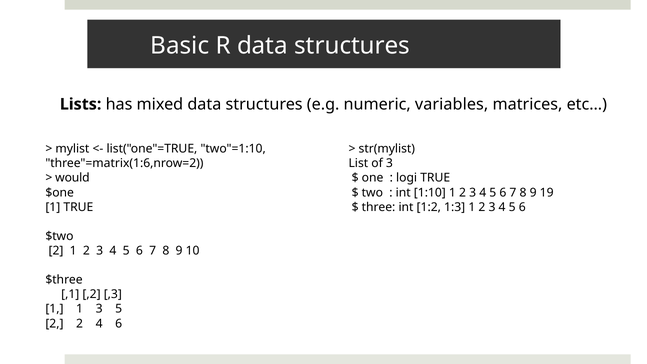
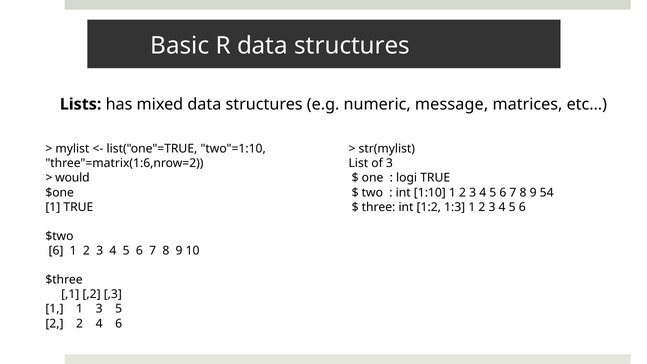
variables: variables -> message
19: 19 -> 54
2 at (56, 251): 2 -> 6
